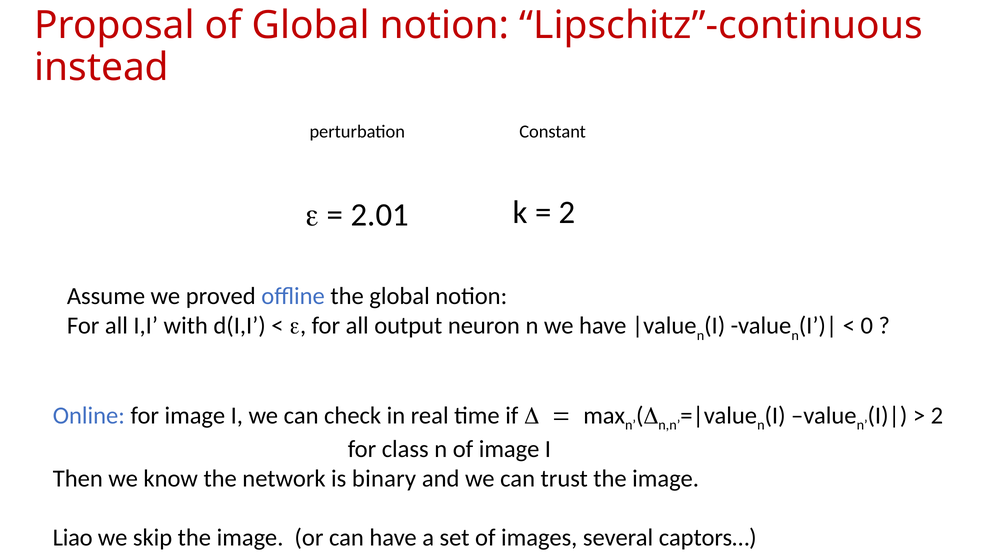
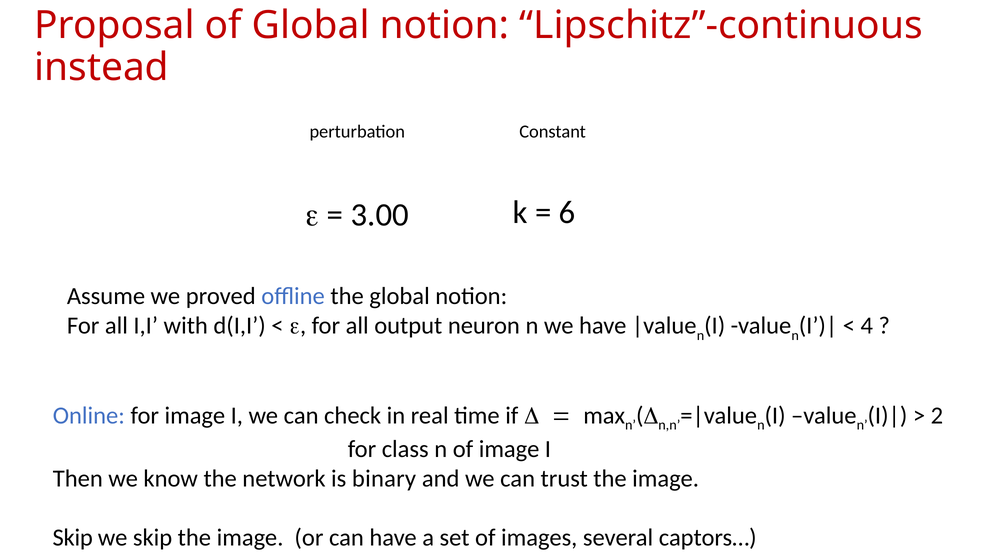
2 at (567, 212): 2 -> 6
2.01: 2.01 -> 3.00
0: 0 -> 4
Liao at (73, 538): Liao -> Skip
